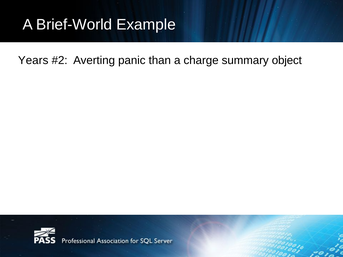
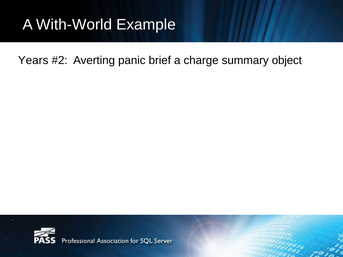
Brief-World: Brief-World -> With-World
than: than -> brief
